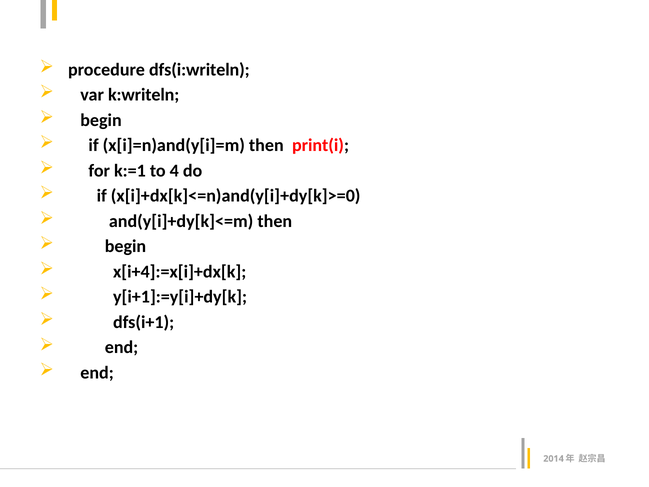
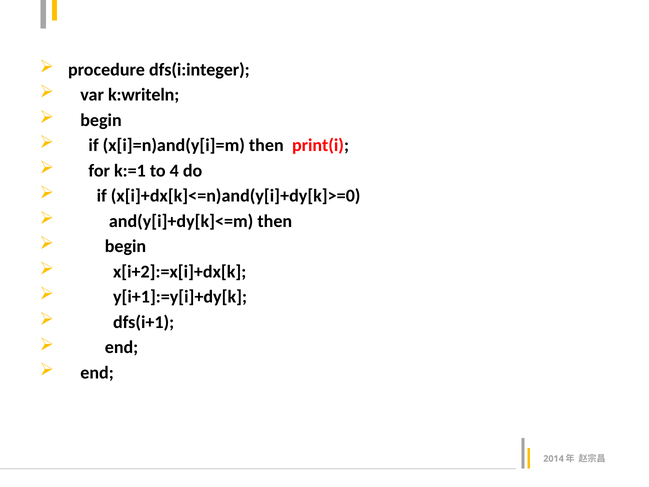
dfs(i:writeln: dfs(i:writeln -> dfs(i:integer
x[i+4]:=x[i]+dx[k: x[i+4]:=x[i]+dx[k -> x[i+2]:=x[i]+dx[k
